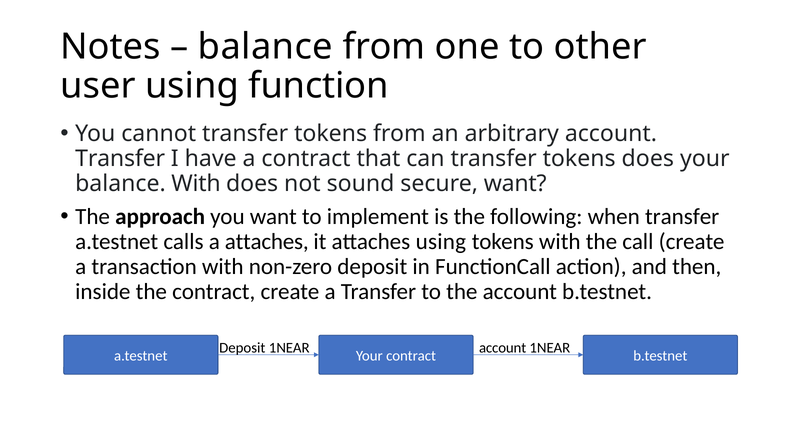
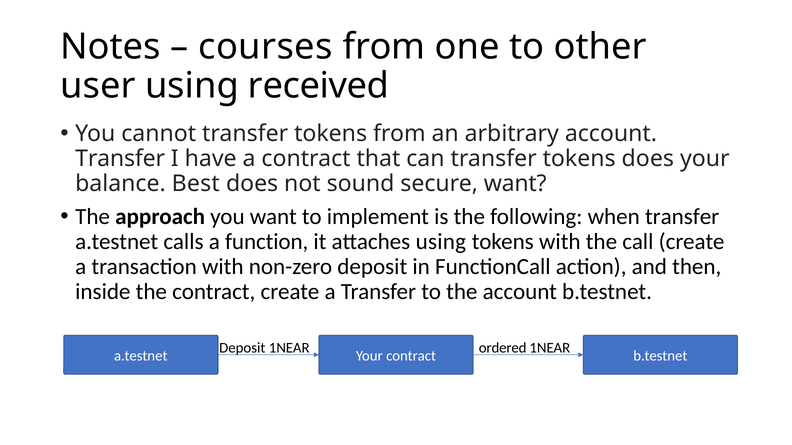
balance at (265, 47): balance -> courses
function: function -> received
balance With: With -> Best
a attaches: attaches -> function
1NEAR account: account -> ordered
